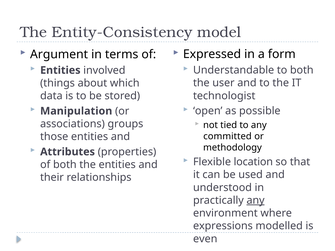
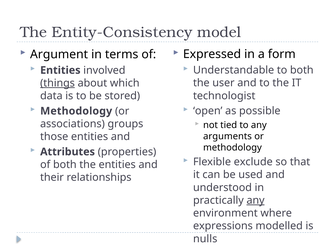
things underline: none -> present
Manipulation at (76, 111): Manipulation -> Methodology
committed: committed -> arguments
location: location -> exclude
even: even -> nulls
